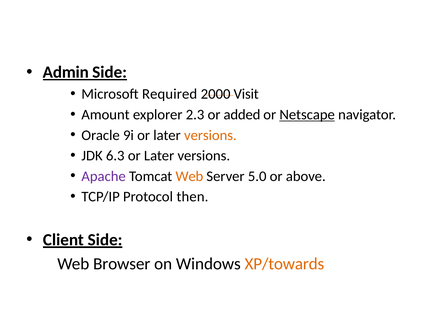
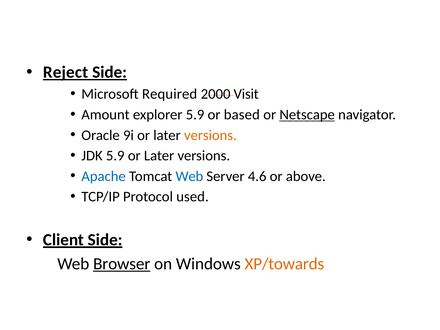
Admin: Admin -> Reject
explorer 2.3: 2.3 -> 5.9
added: added -> based
JDK 6.3: 6.3 -> 5.9
Apache colour: purple -> blue
Web at (189, 176) colour: orange -> blue
5.0: 5.0 -> 4.6
then: then -> used
Browser underline: none -> present
